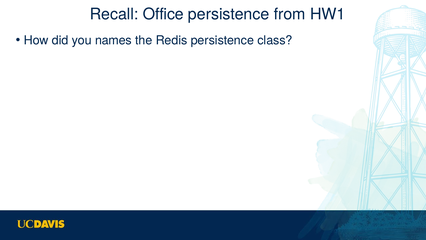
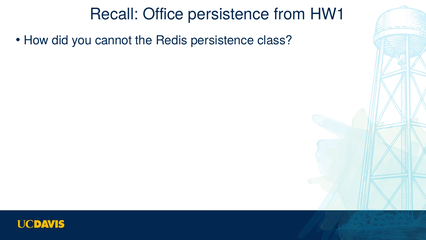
names: names -> cannot
